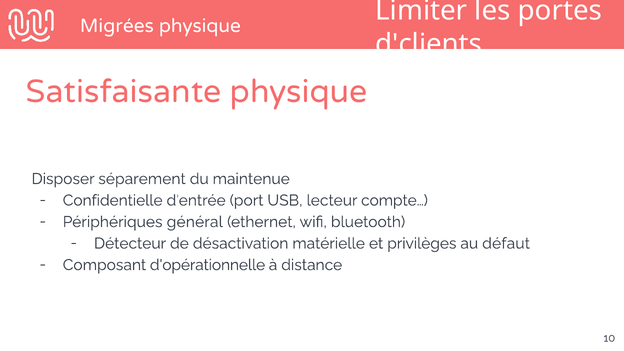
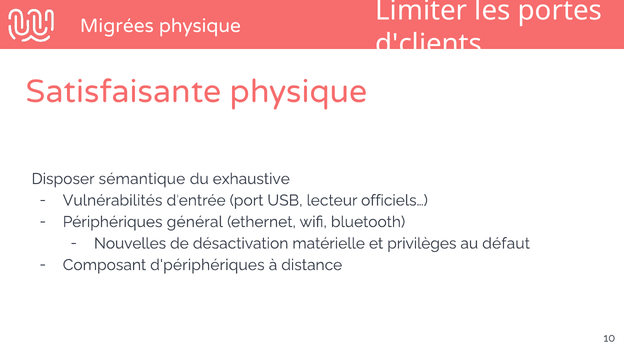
séparement: séparement -> sémantique
maintenue: maintenue -> exhaustive
Confidentielle: Confidentielle -> Vulnérabilités
compte…: compte… -> officiels…
Détecteur: Détecteur -> Nouvelles
d'opérationnelle: d'opérationnelle -> d'périphériques
